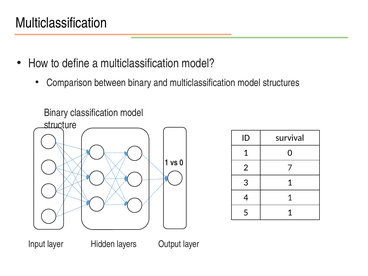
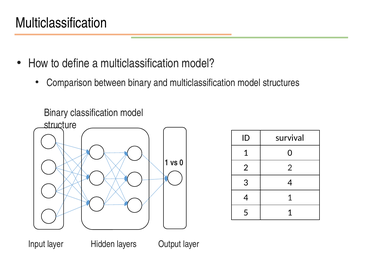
2 7: 7 -> 2
3 1: 1 -> 4
